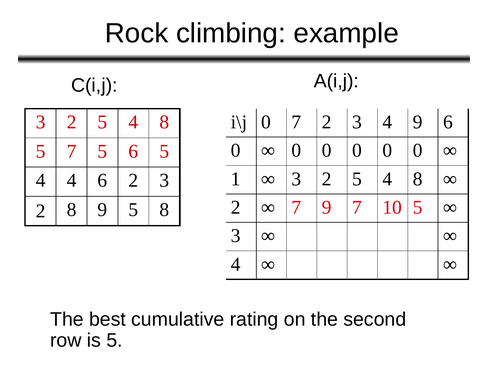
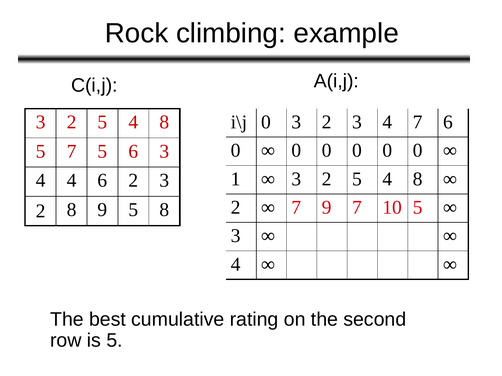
0 7: 7 -> 3
4 9: 9 -> 7
6 5: 5 -> 3
